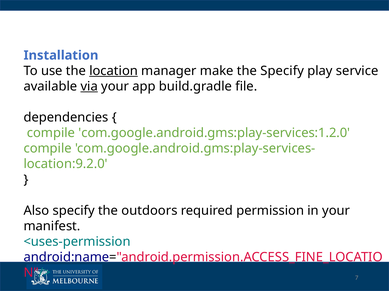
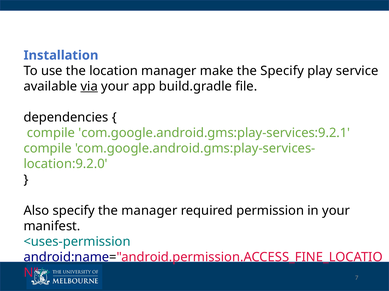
location underline: present -> none
com.google.android.gms:play-services:1.2.0: com.google.android.gms:play-services:1.2.0 -> com.google.android.gms:play-services:9.2.1
the outdoors: outdoors -> manager
